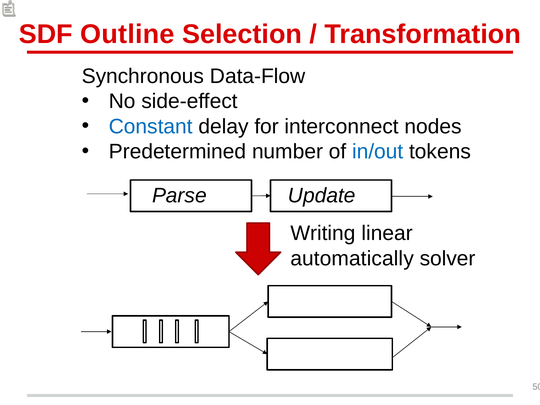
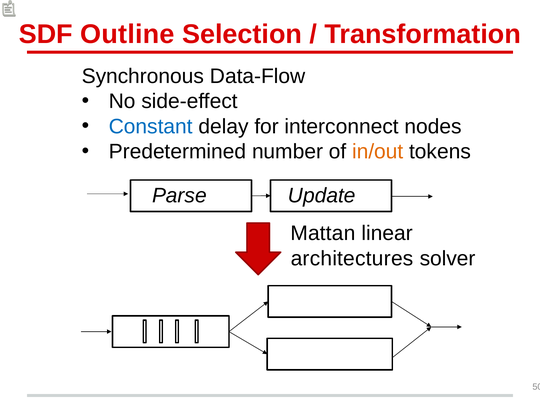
in/out colour: blue -> orange
Writing: Writing -> Mattan
automatically: automatically -> architectures
